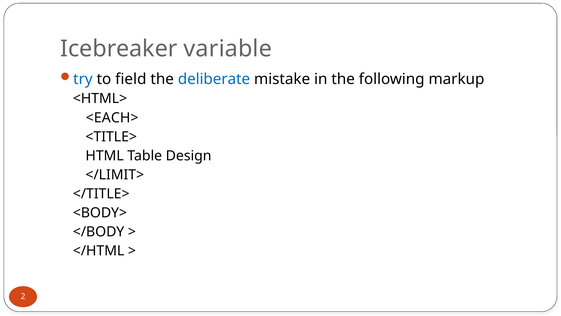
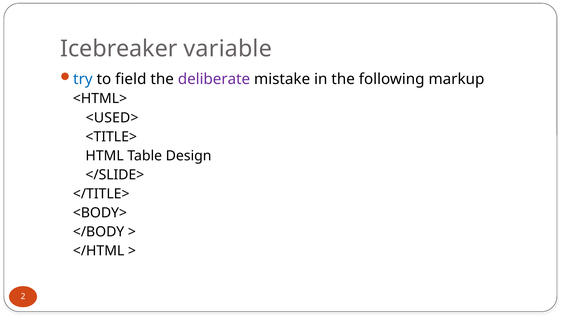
deliberate colour: blue -> purple
<EACH>: <EACH> -> <USED>
</LIMIT>: </LIMIT> -> </SLIDE>
